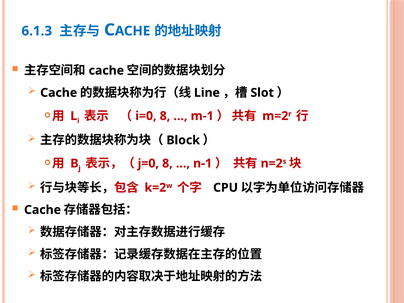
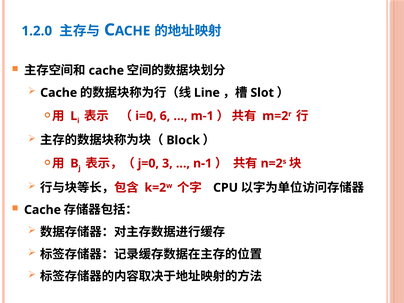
6.1.3: 6.1.3 -> 1.2.0
8 at (165, 116): 8 -> 6
8 at (167, 163): 8 -> 3
